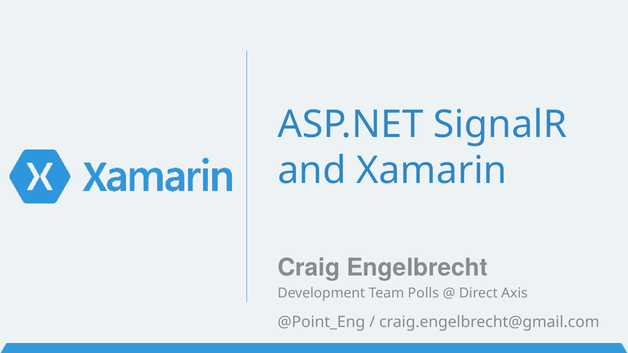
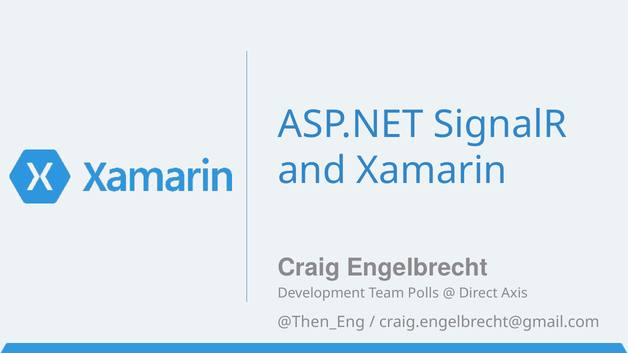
@Point_Eng: @Point_Eng -> @Then_Eng
